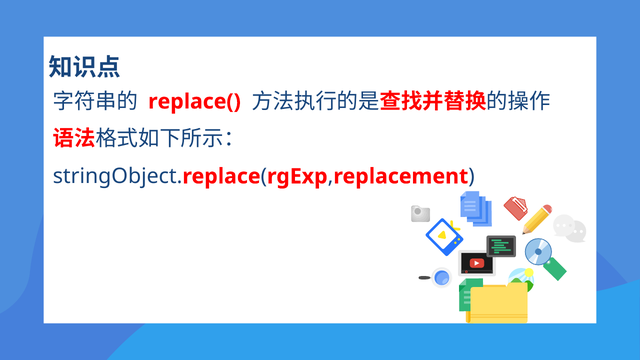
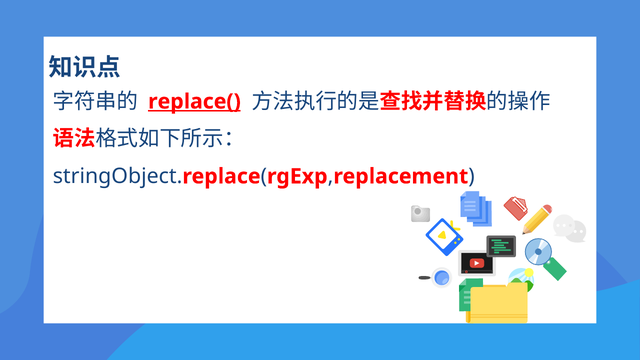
replace( underline: none -> present
